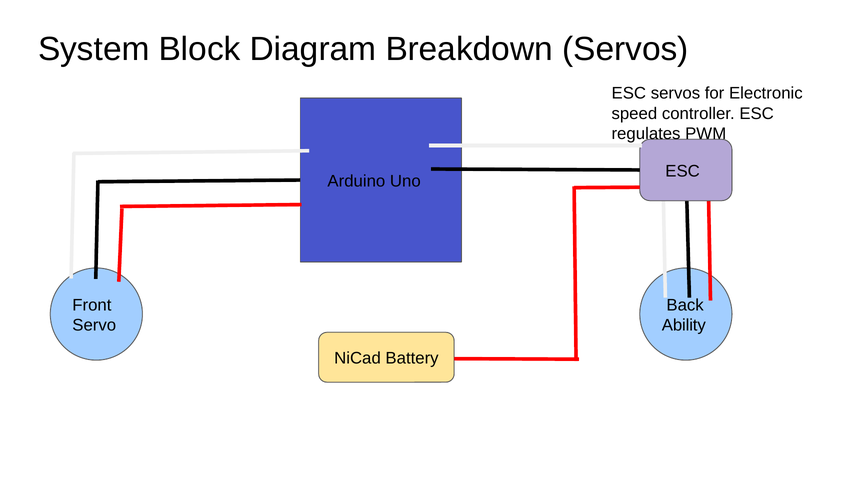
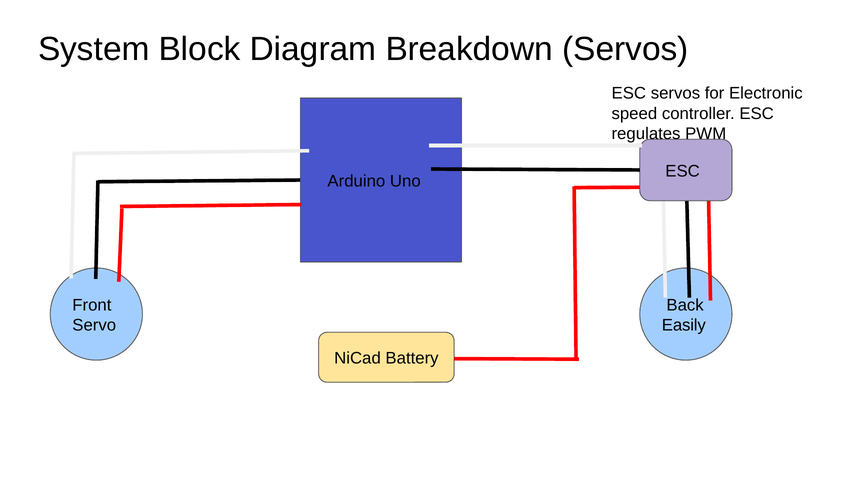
Ability: Ability -> Easily
